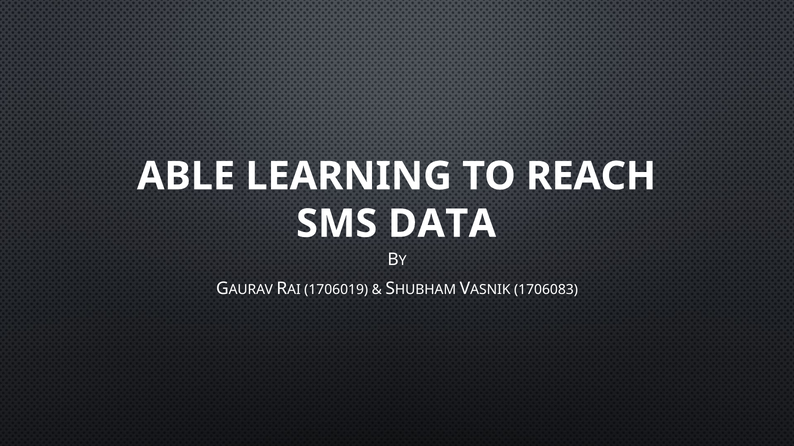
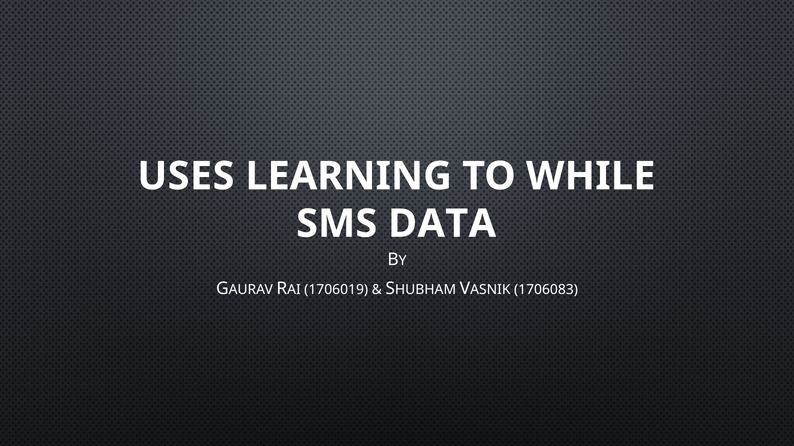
ABLE: ABLE -> USES
REACH: REACH -> WHILE
